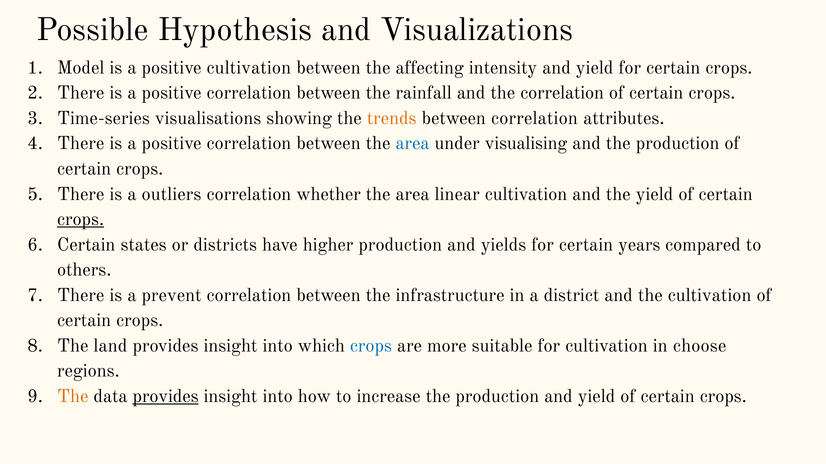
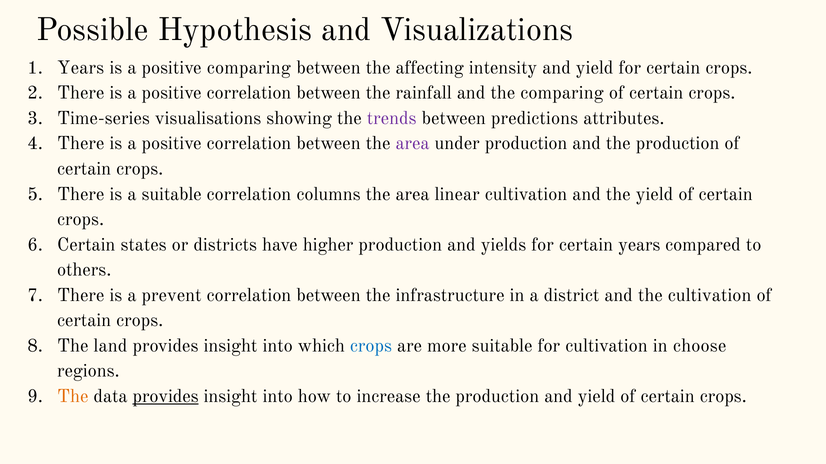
Model at (81, 68): Model -> Years
positive cultivation: cultivation -> comparing
the correlation: correlation -> comparing
trends colour: orange -> purple
between correlation: correlation -> predictions
area at (413, 144) colour: blue -> purple
under visualising: visualising -> production
a outliers: outliers -> suitable
whether: whether -> columns
crops at (81, 220) underline: present -> none
